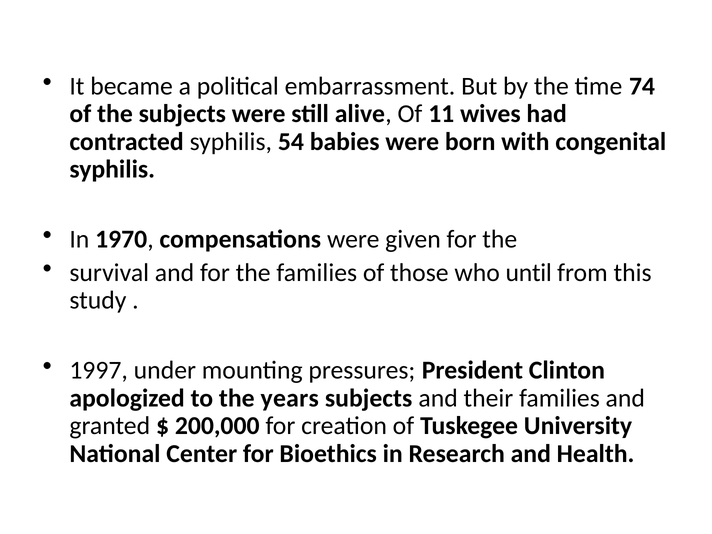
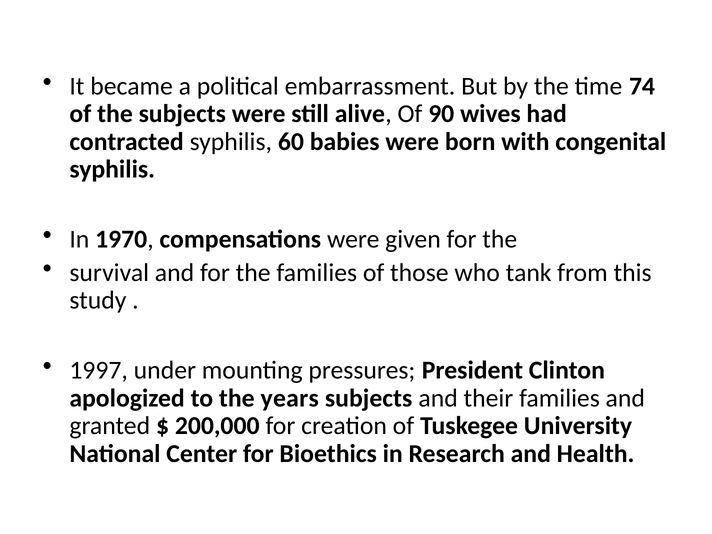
11: 11 -> 90
54: 54 -> 60
until: until -> tank
